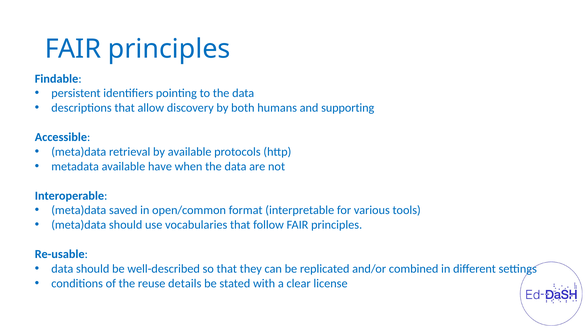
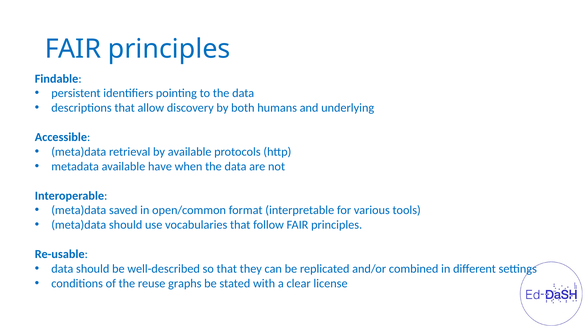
supporting: supporting -> underlying
details: details -> graphs
